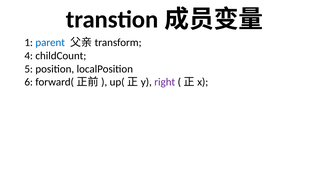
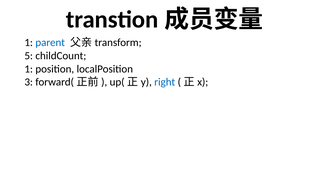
4: 4 -> 5
5 at (29, 69): 5 -> 1
6: 6 -> 3
right colour: purple -> blue
